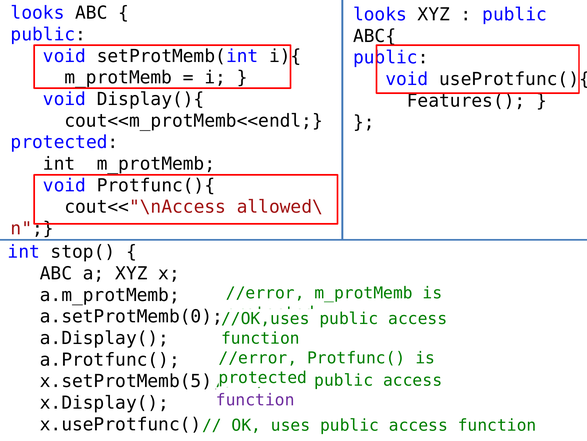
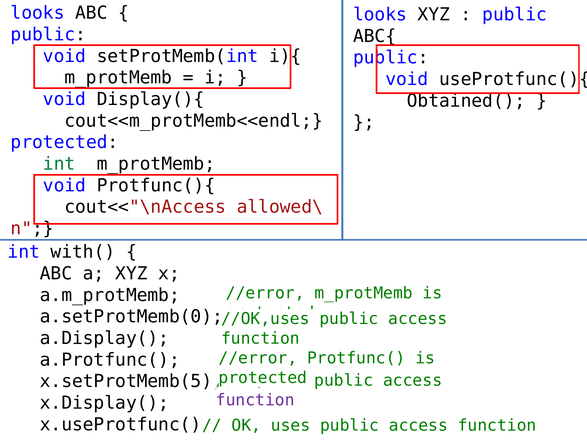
Features(: Features( -> Obtained(
int at (59, 164) colour: black -> green
stop(: stop( -> with(
